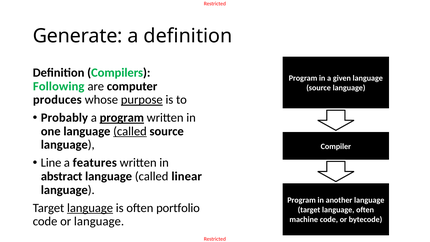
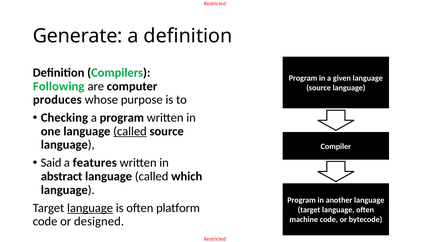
purpose underline: present -> none
Probably: Probably -> Checking
program at (122, 118) underline: present -> none
Line: Line -> Said
linear: linear -> which
portfolio: portfolio -> platform
or language: language -> designed
